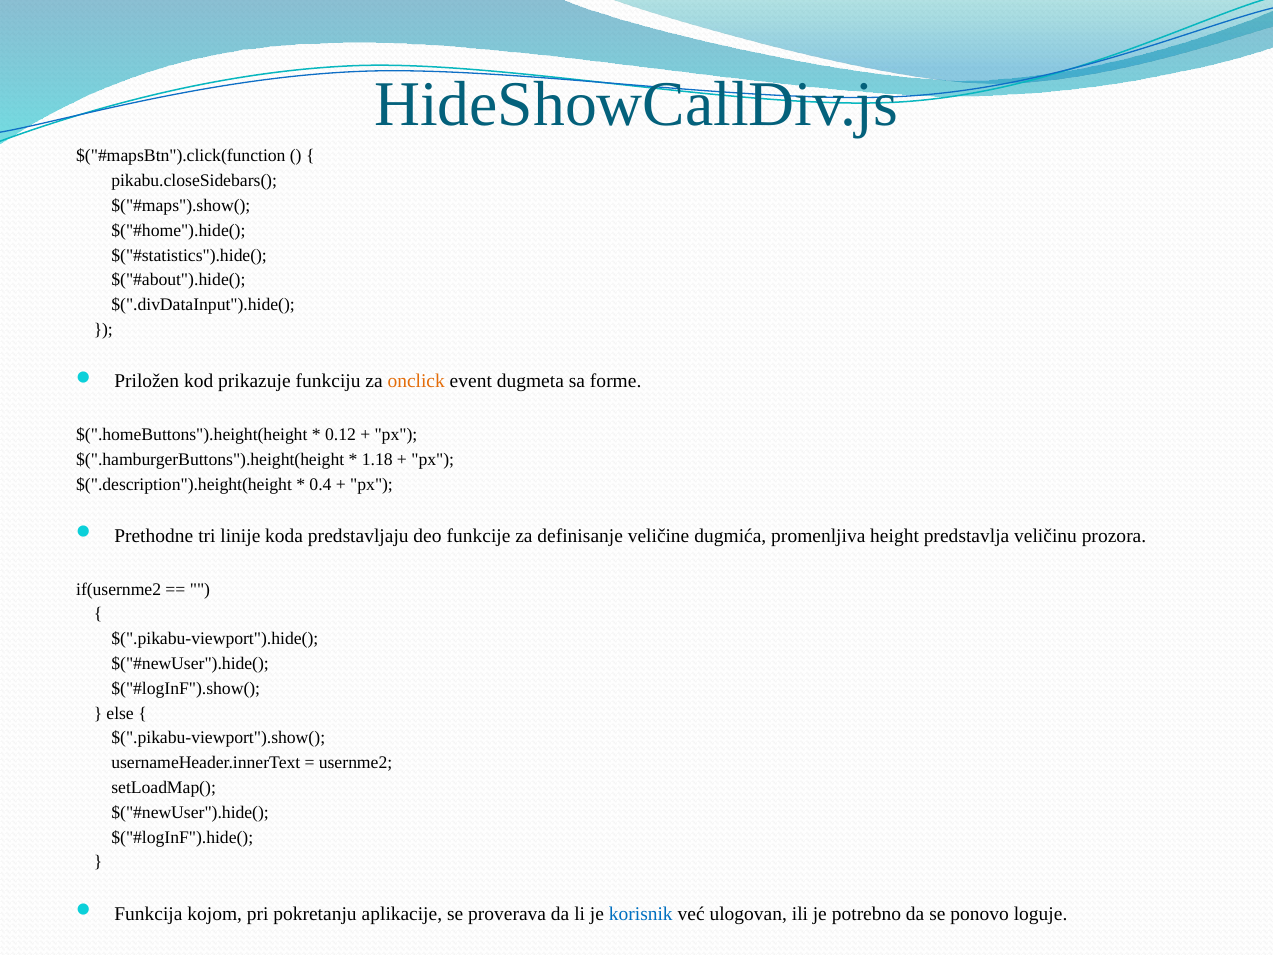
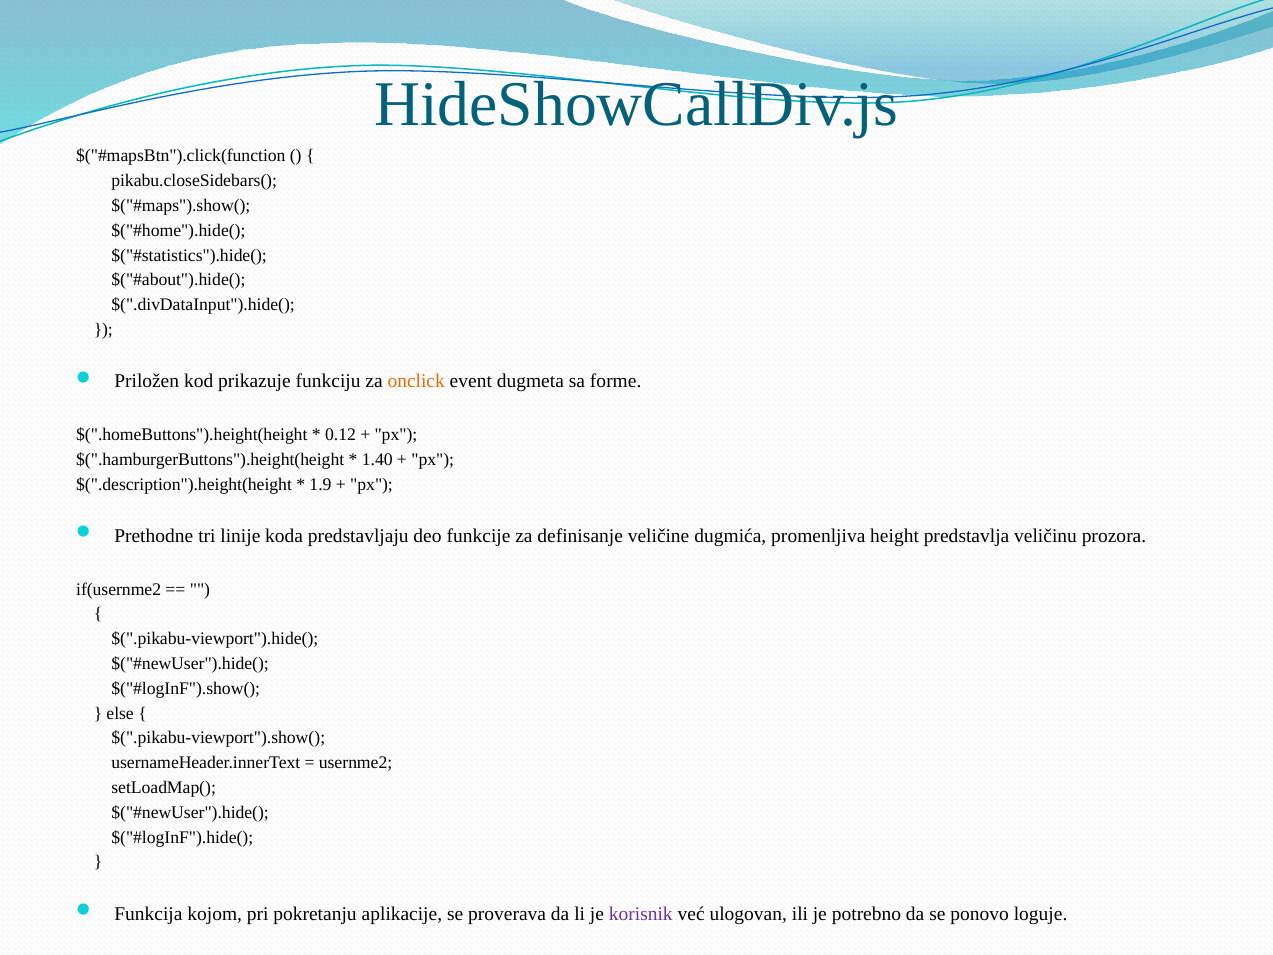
1.18: 1.18 -> 1.40
0.4: 0.4 -> 1.9
korisnik colour: blue -> purple
